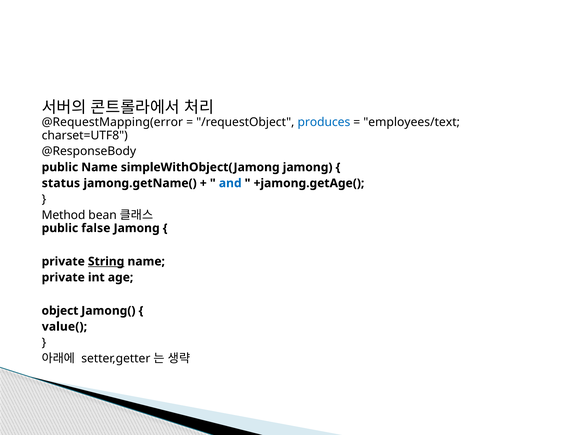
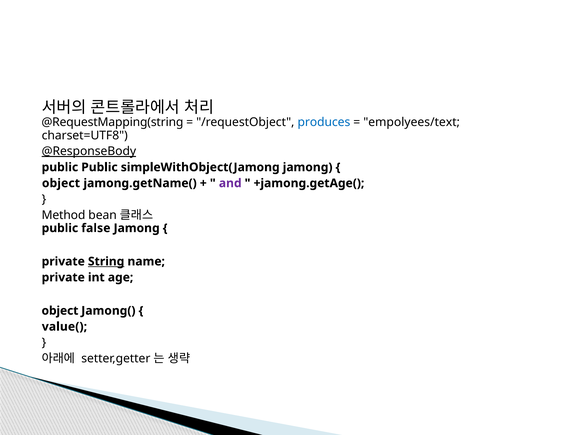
@RequestMapping(error: @RequestMapping(error -> @RequestMapping(string
employees/text: employees/text -> empolyees/text
@ResponseBody underline: none -> present
public Name: Name -> Public
status at (61, 183): status -> object
and colour: blue -> purple
